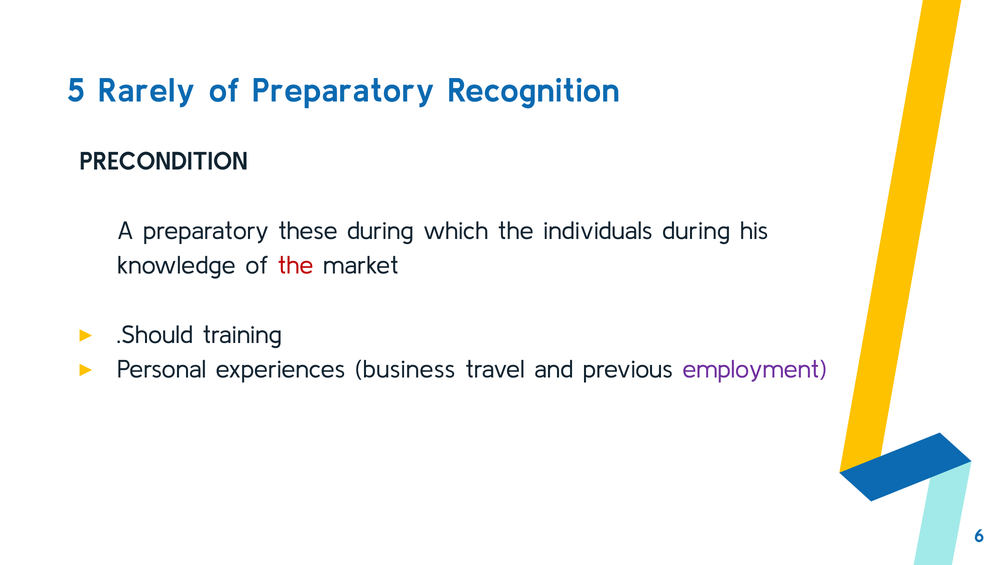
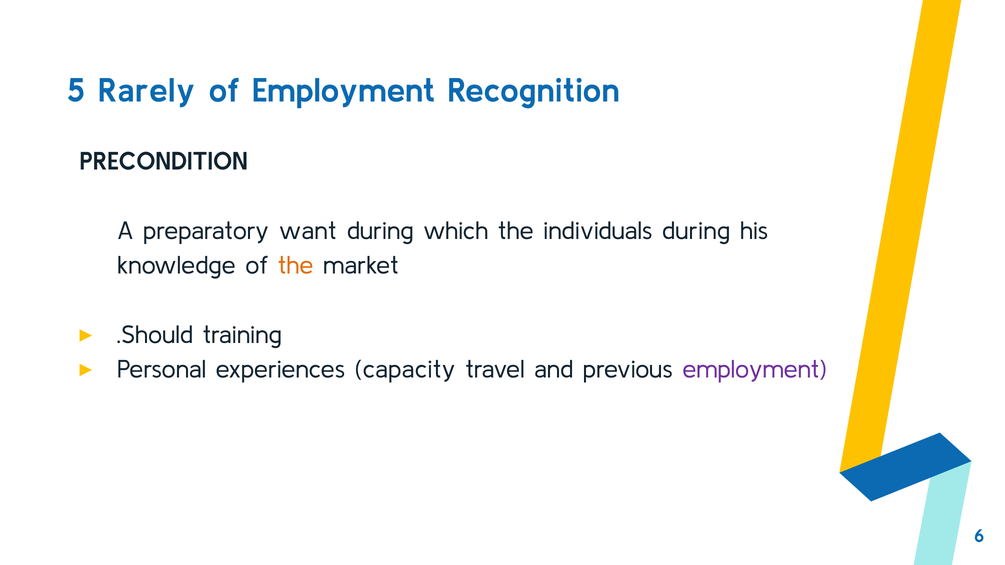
of Preparatory: Preparatory -> Employment
these: these -> want
the at (296, 266) colour: red -> orange
business: business -> capacity
